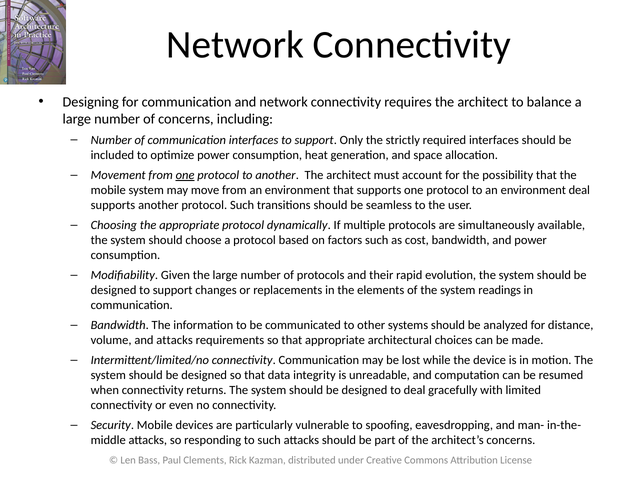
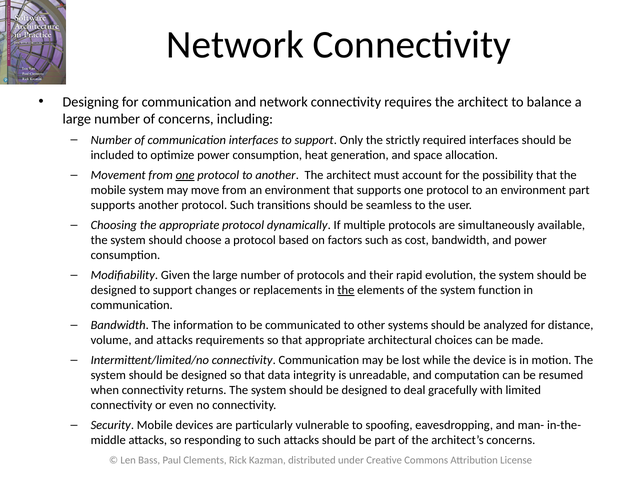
environment deal: deal -> part
the at (346, 290) underline: none -> present
readings: readings -> function
